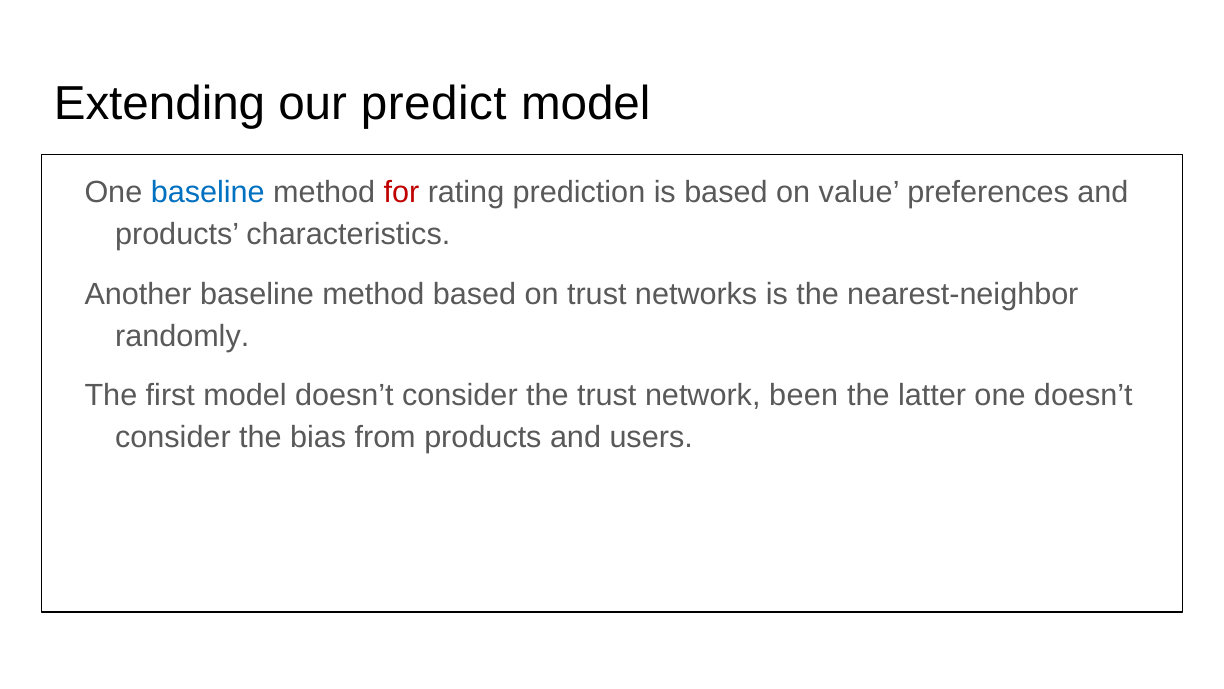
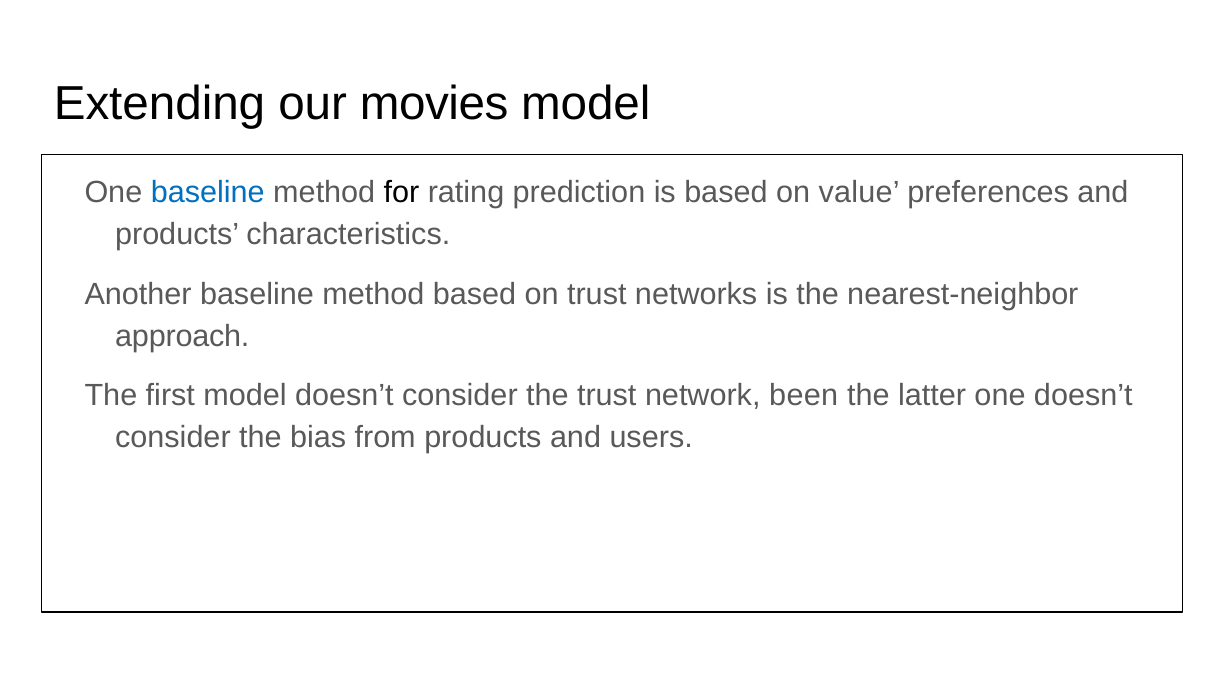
predict: predict -> movies
for colour: red -> black
randomly: randomly -> approach
